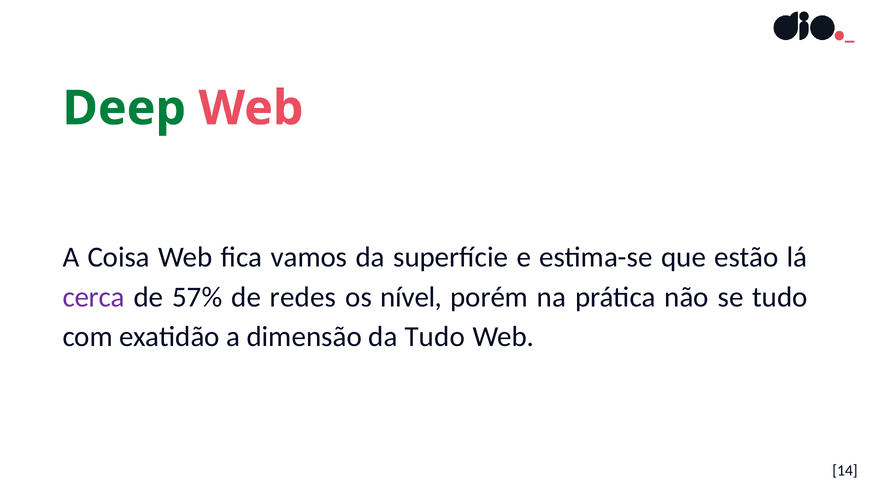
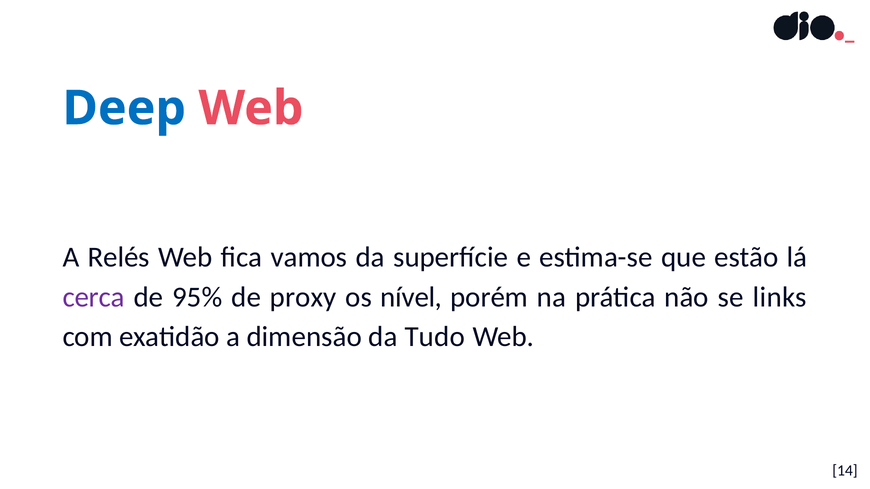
Deep colour: green -> blue
Coisa: Coisa -> Relés
57%: 57% -> 95%
redes: redes -> proxy
se tudo: tudo -> links
